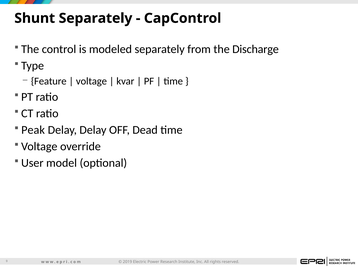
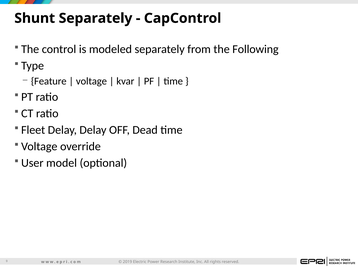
Discharge: Discharge -> Following
Peak: Peak -> Fleet
